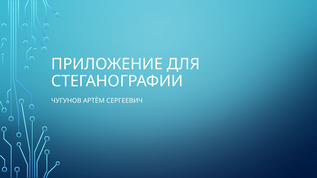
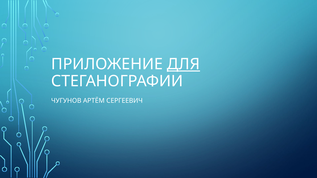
ДЛЯ underline: none -> present
